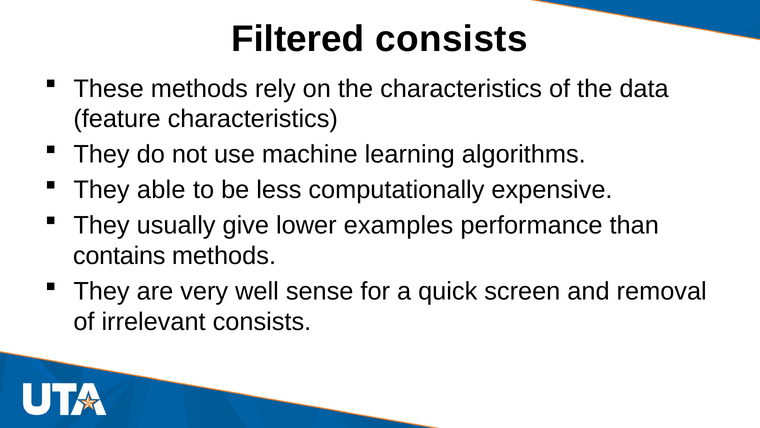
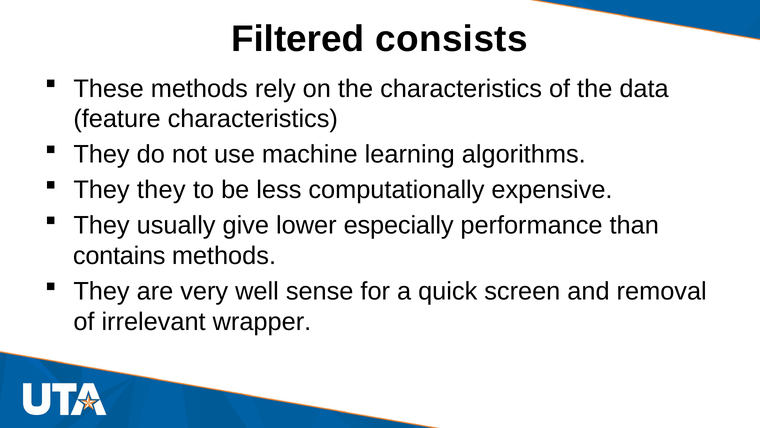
They able: able -> they
examples: examples -> especially
irrelevant consists: consists -> wrapper
